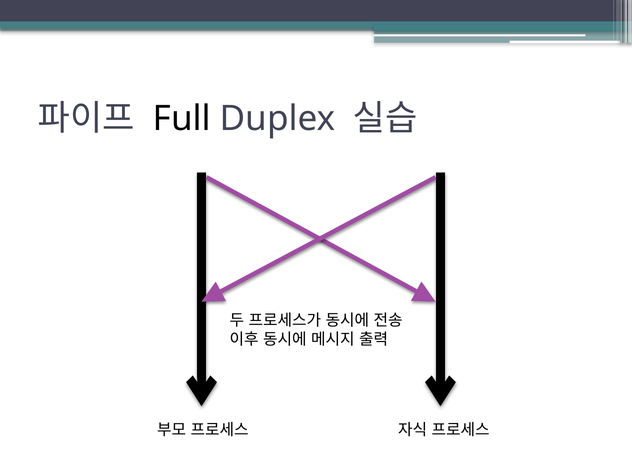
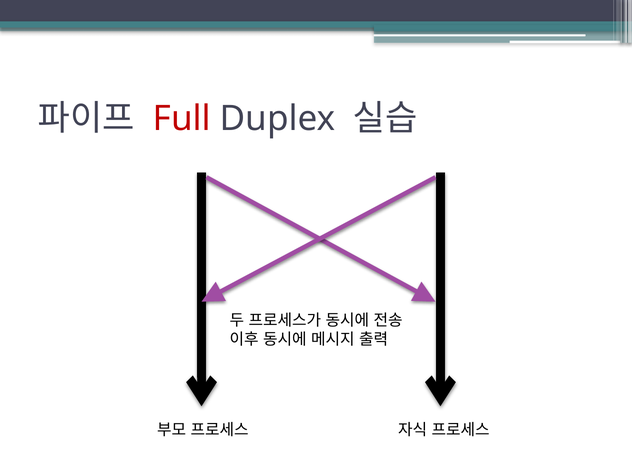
Full colour: black -> red
